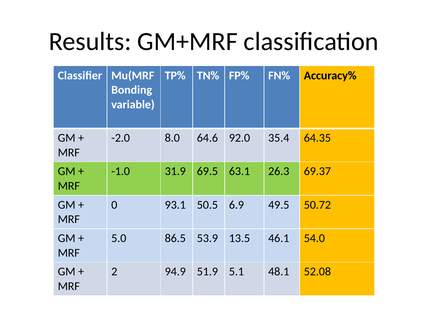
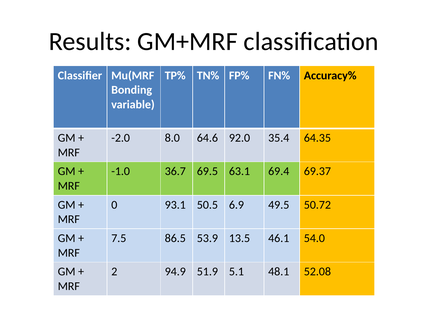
31.9: 31.9 -> 36.7
26.3: 26.3 -> 69.4
5.0: 5.0 -> 7.5
